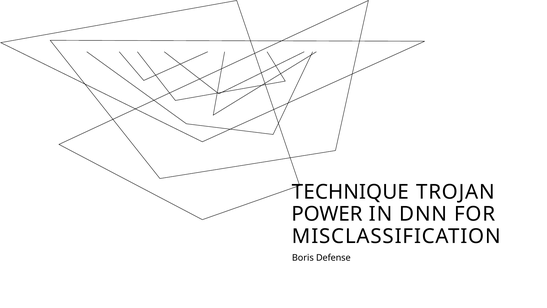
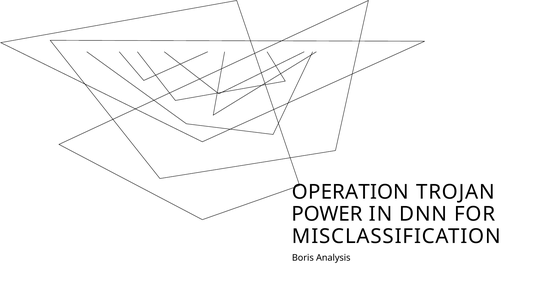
TECHNIQUE: TECHNIQUE -> OPERATION
Defense: Defense -> Analysis
